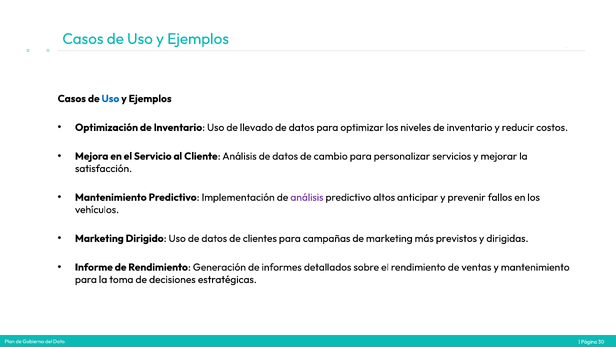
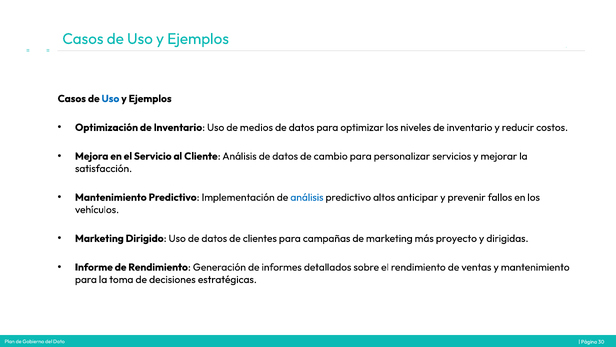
llevado: llevado -> medios
análisis at (307, 197) colour: purple -> blue
previstos: previstos -> proyecto
